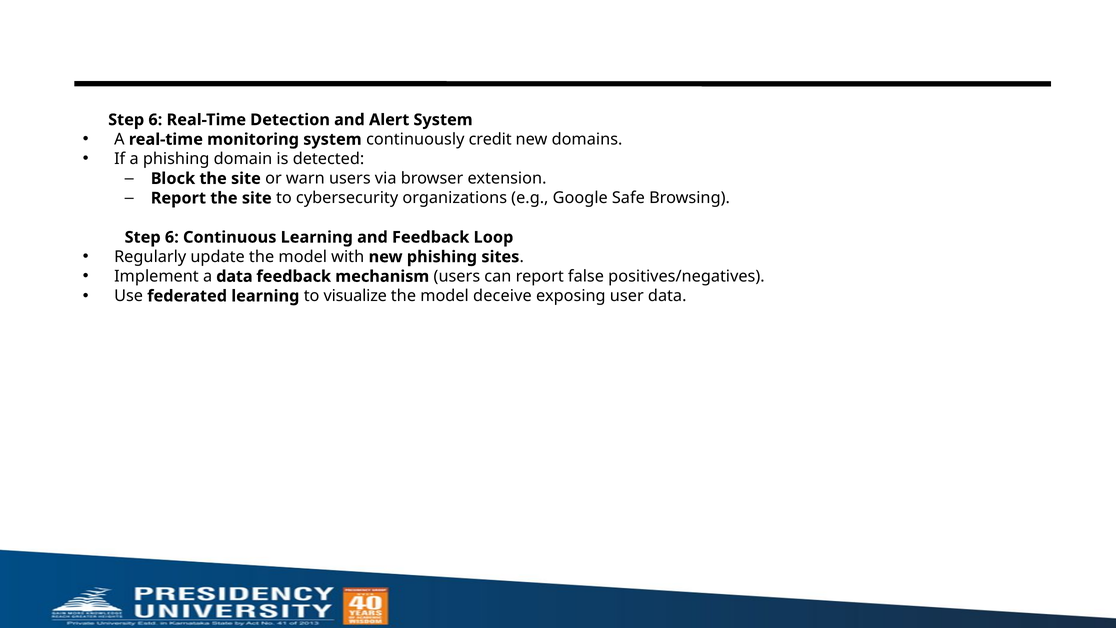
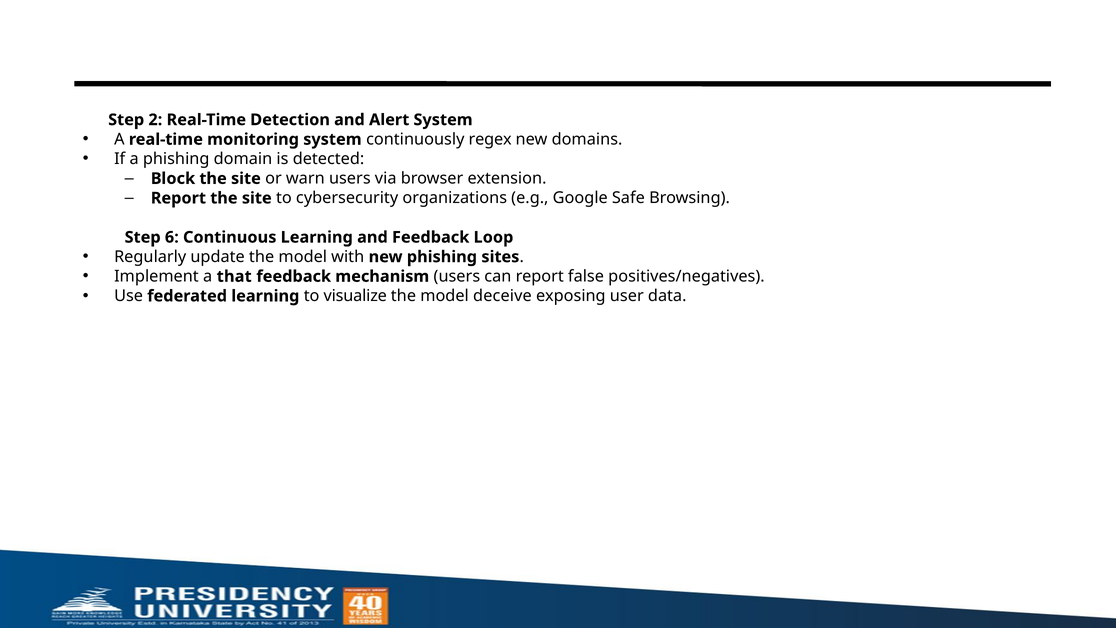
6 at (155, 120): 6 -> 2
credit: credit -> regex
a data: data -> that
